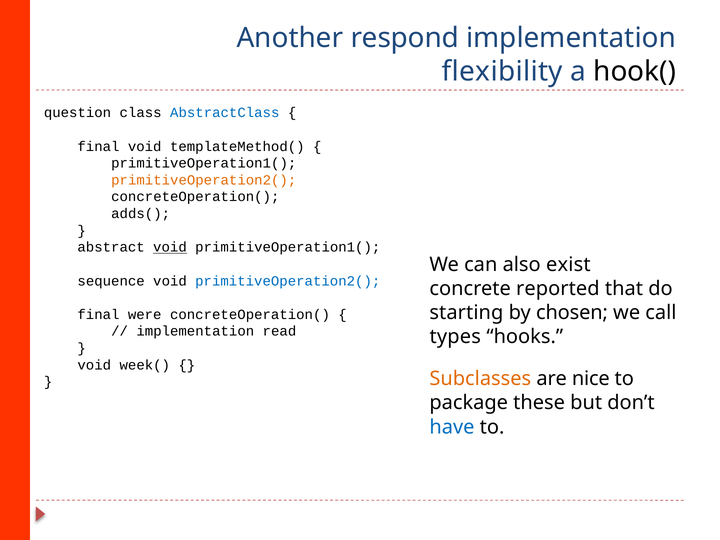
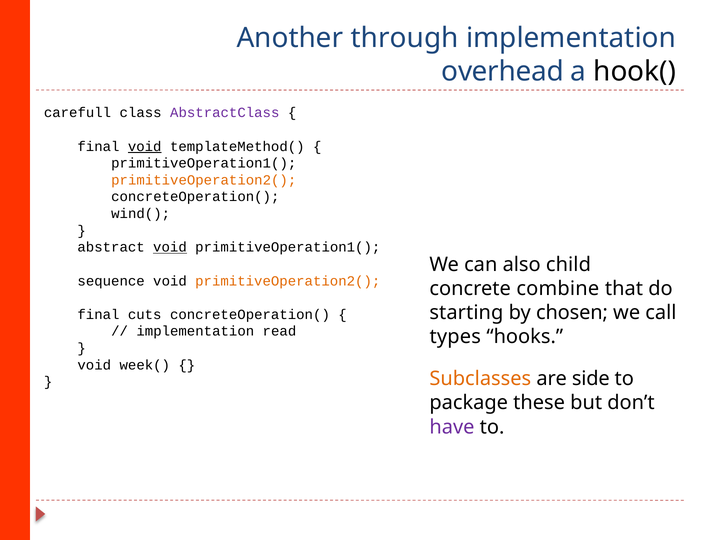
respond: respond -> through
flexibility: flexibility -> overhead
question: question -> carefull
AbstractClass colour: blue -> purple
void at (145, 146) underline: none -> present
adds(: adds( -> wind(
exist: exist -> child
primitiveOperation2( at (288, 281) colour: blue -> orange
reported: reported -> combine
were: were -> cuts
nice: nice -> side
have colour: blue -> purple
